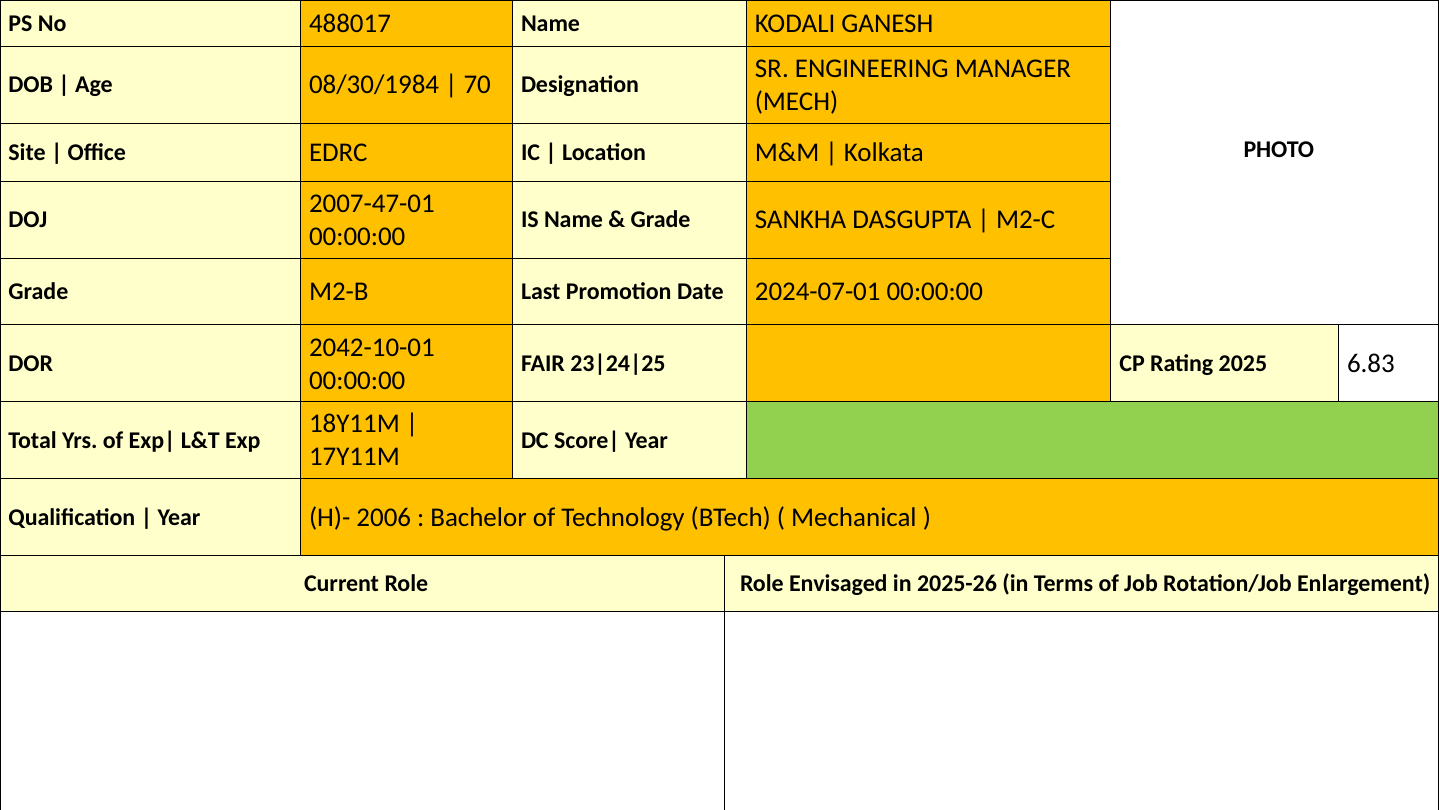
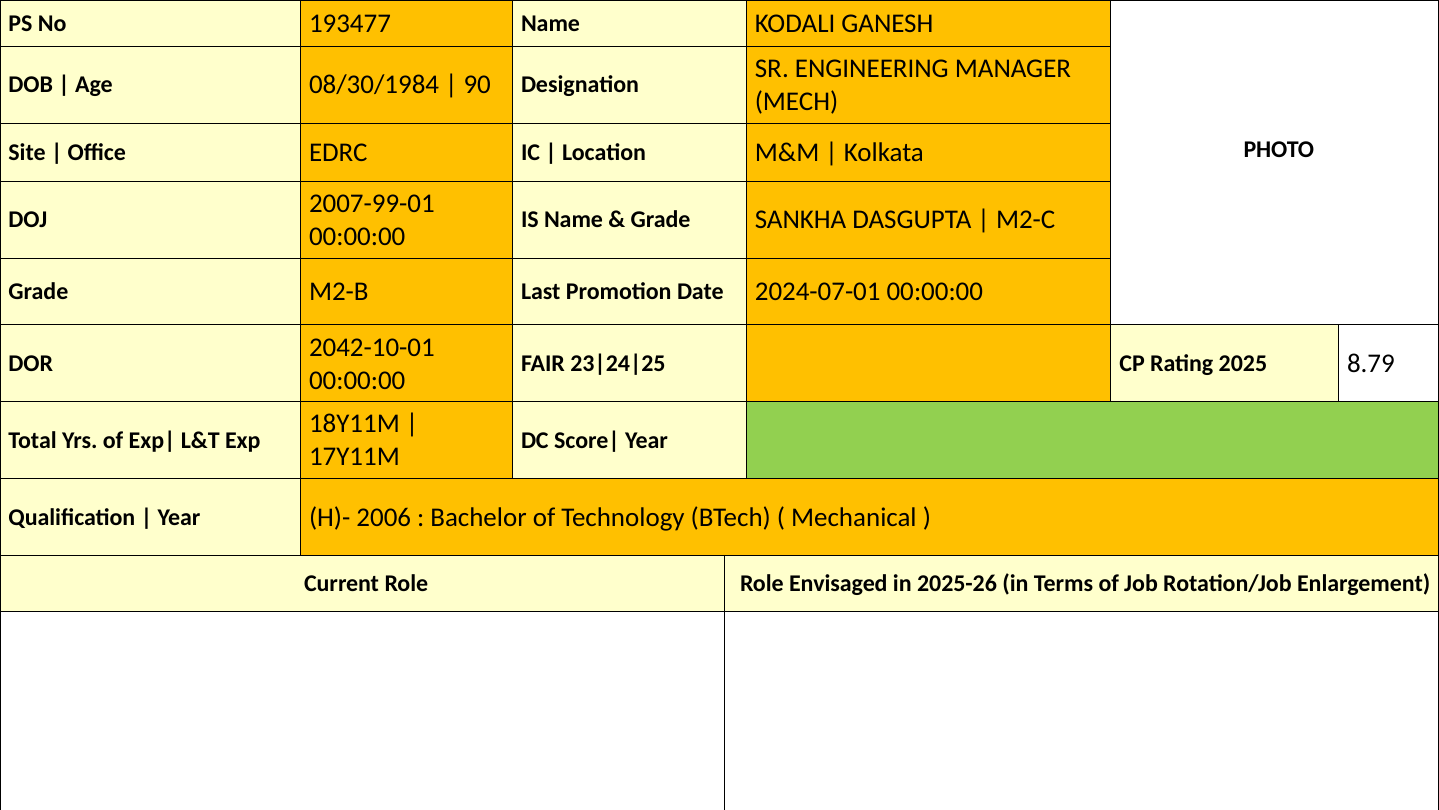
488017: 488017 -> 193477
70: 70 -> 90
2007-47-01: 2007-47-01 -> 2007-99-01
6.83: 6.83 -> 8.79
